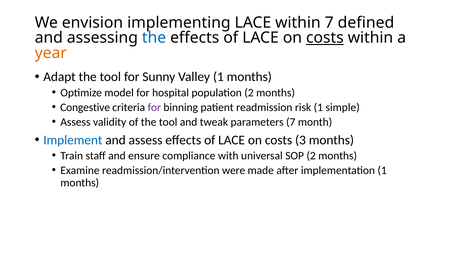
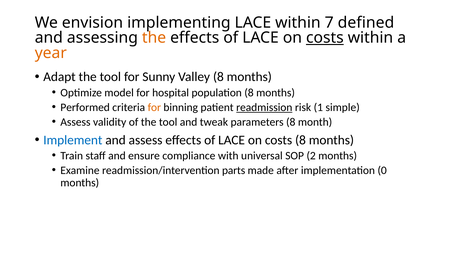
the at (154, 38) colour: blue -> orange
Valley 1: 1 -> 8
population 2: 2 -> 8
Congestive: Congestive -> Performed
for at (154, 107) colour: purple -> orange
readmission underline: none -> present
parameters 7: 7 -> 8
costs 3: 3 -> 8
were: were -> parts
implementation 1: 1 -> 0
